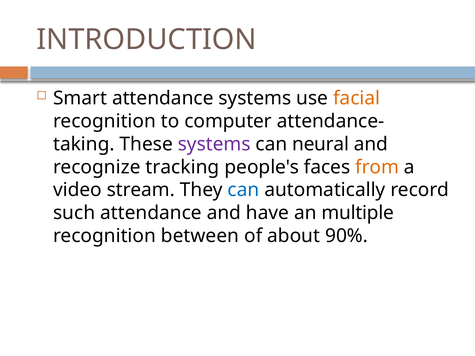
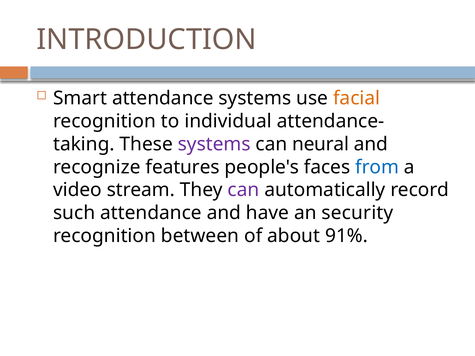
computer: computer -> individual
tracking: tracking -> features
from colour: orange -> blue
can at (243, 190) colour: blue -> purple
multiple: multiple -> security
90%: 90% -> 91%
